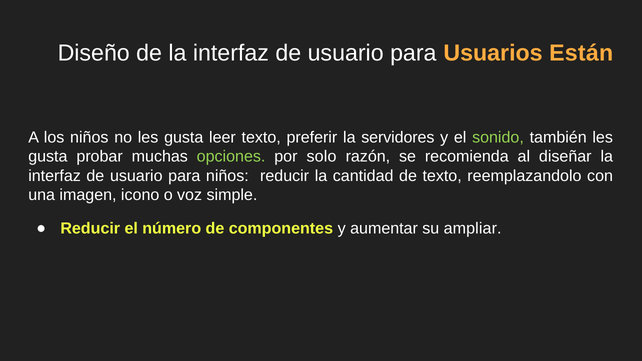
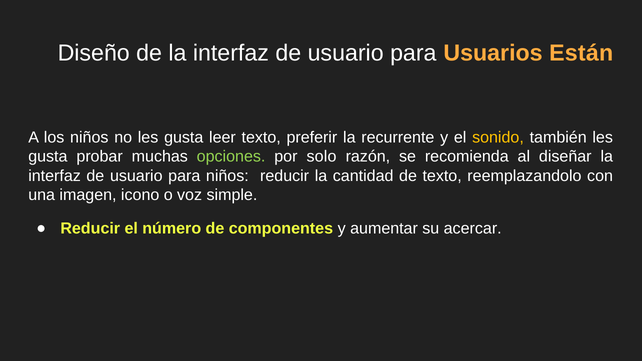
servidores: servidores -> recurrente
sonido colour: light green -> yellow
ampliar: ampliar -> acercar
